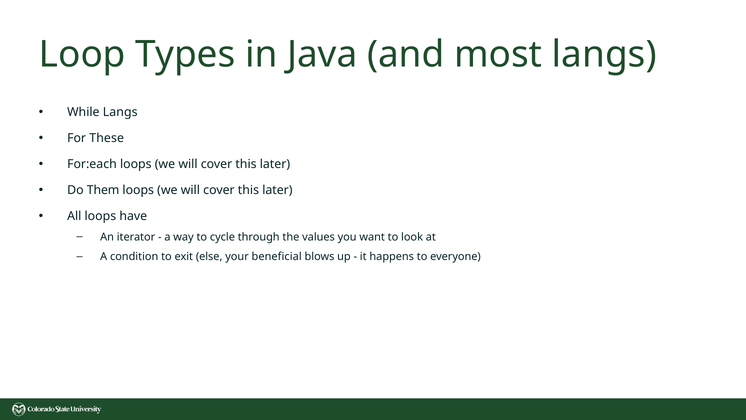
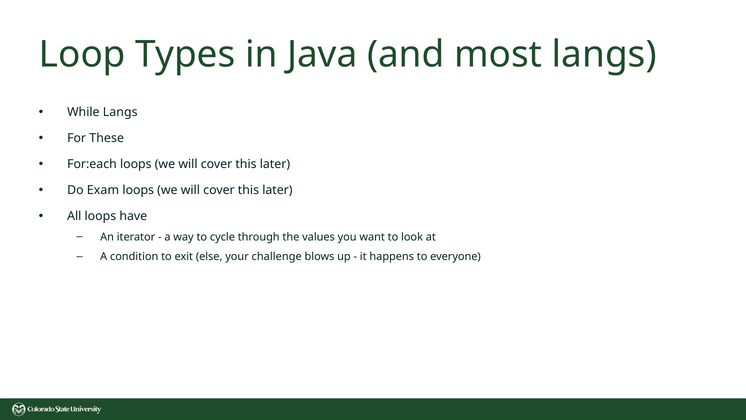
Them: Them -> Exam
beneficial: beneficial -> challenge
